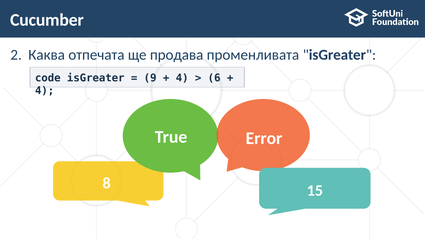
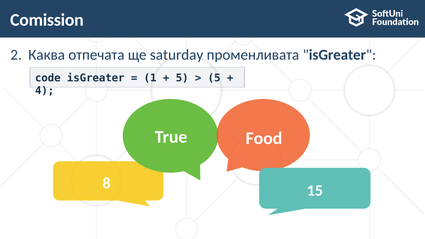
Cucumber: Cucumber -> Comission
продава: продава -> saturday
9: 9 -> 1
4 at (182, 78): 4 -> 5
6 at (214, 78): 6 -> 5
Error: Error -> Food
